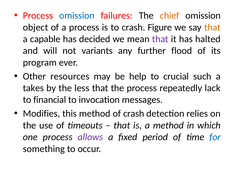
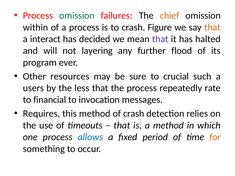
omission at (77, 16) colour: blue -> green
object: object -> within
capable: capable -> interact
variants: variants -> layering
help: help -> sure
takes: takes -> users
lack: lack -> rate
Modifies: Modifies -> Requires
allows colour: purple -> blue
for colour: blue -> orange
